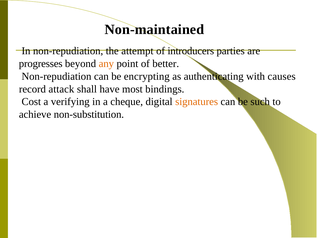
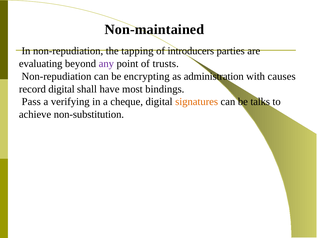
attempt: attempt -> tapping
progresses: progresses -> evaluating
any colour: orange -> purple
better: better -> trusts
authenticating: authenticating -> administration
record attack: attack -> digital
Cost: Cost -> Pass
such: such -> talks
